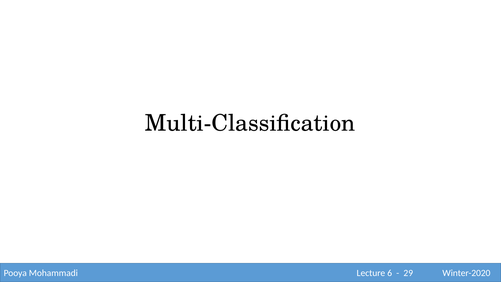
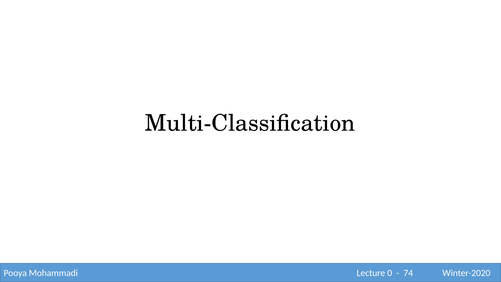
6: 6 -> 0
29: 29 -> 74
